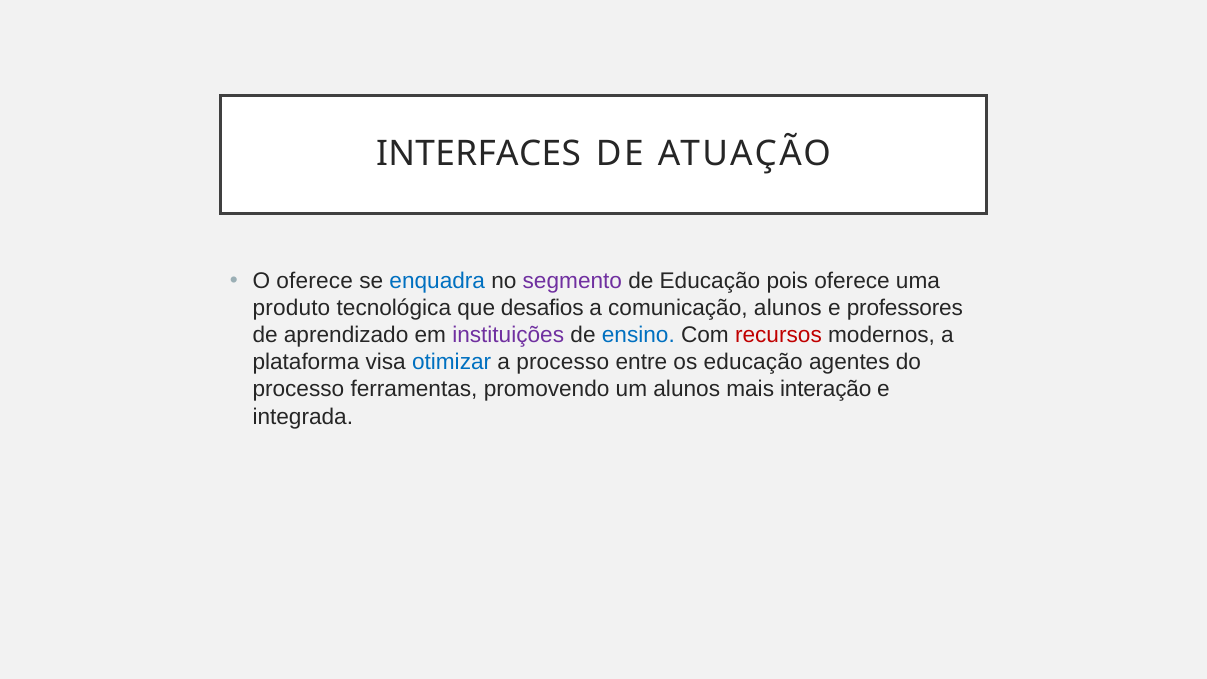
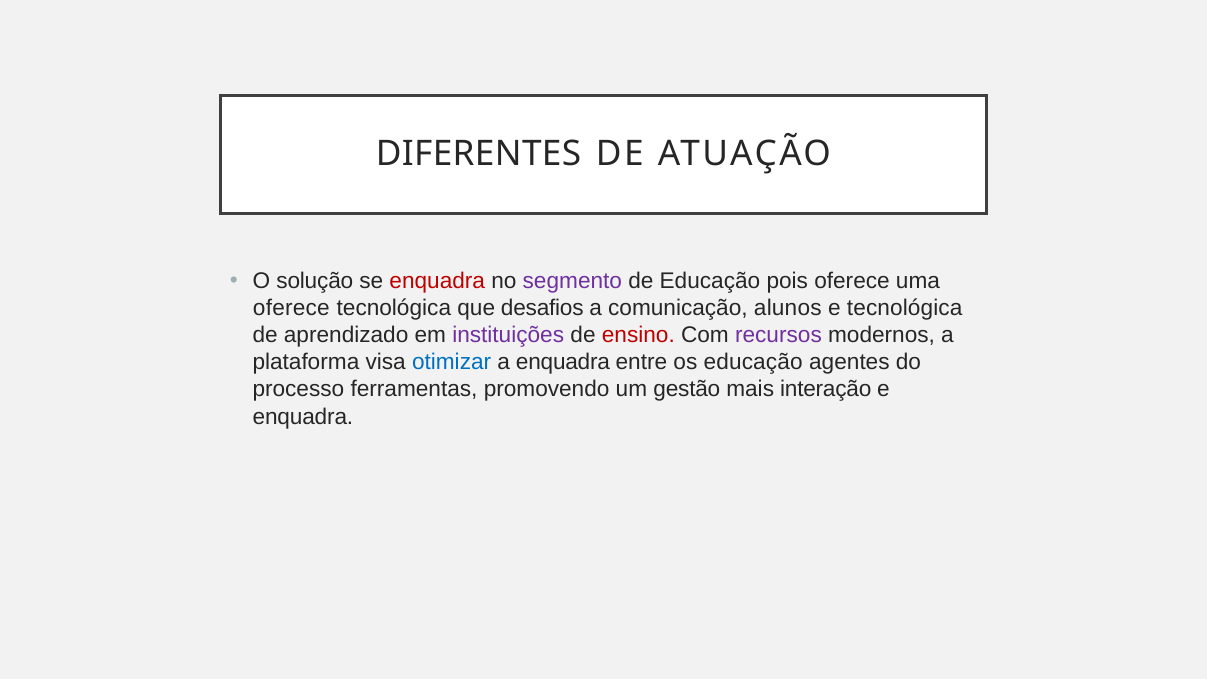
INTERFACES: INTERFACES -> DIFERENTES
O oferece: oferece -> solução
enquadra at (437, 281) colour: blue -> red
produto at (291, 308): produto -> oferece
e professores: professores -> tecnológica
ensino colour: blue -> red
recursos colour: red -> purple
a processo: processo -> enquadra
um alunos: alunos -> gestão
integrada at (303, 417): integrada -> enquadra
